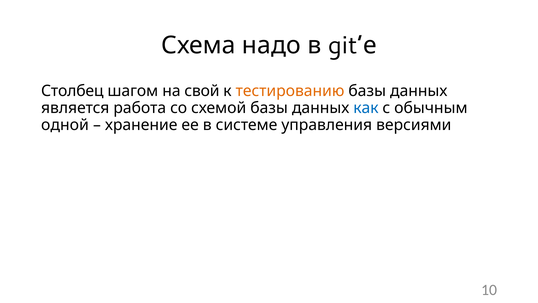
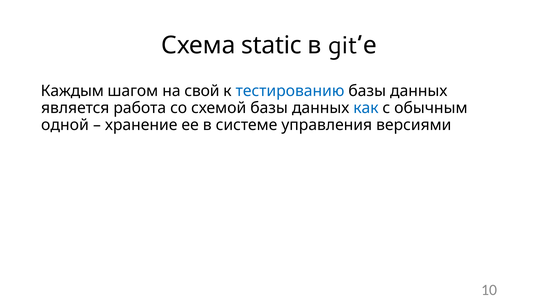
надо: надо -> static
Столбец: Столбец -> Каждым
тестированию colour: orange -> blue
